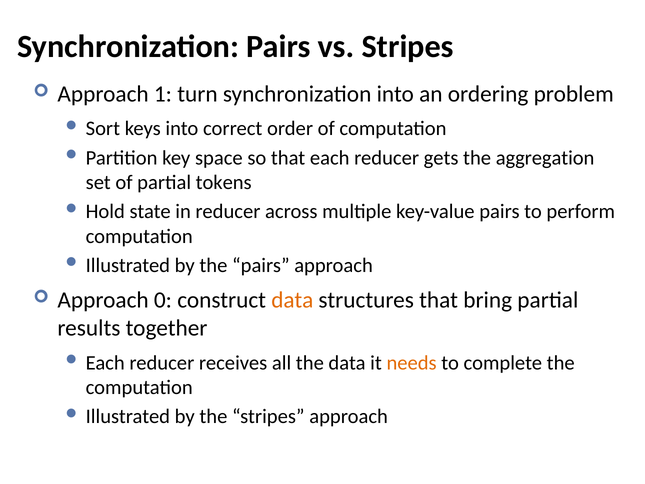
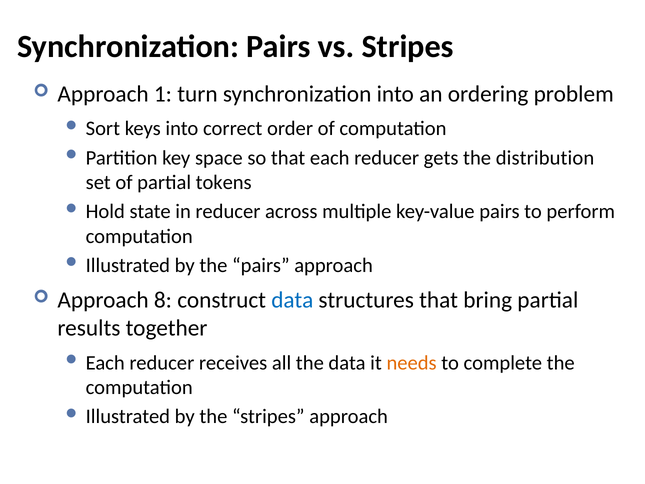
aggregation: aggregation -> distribution
0: 0 -> 8
data at (292, 300) colour: orange -> blue
